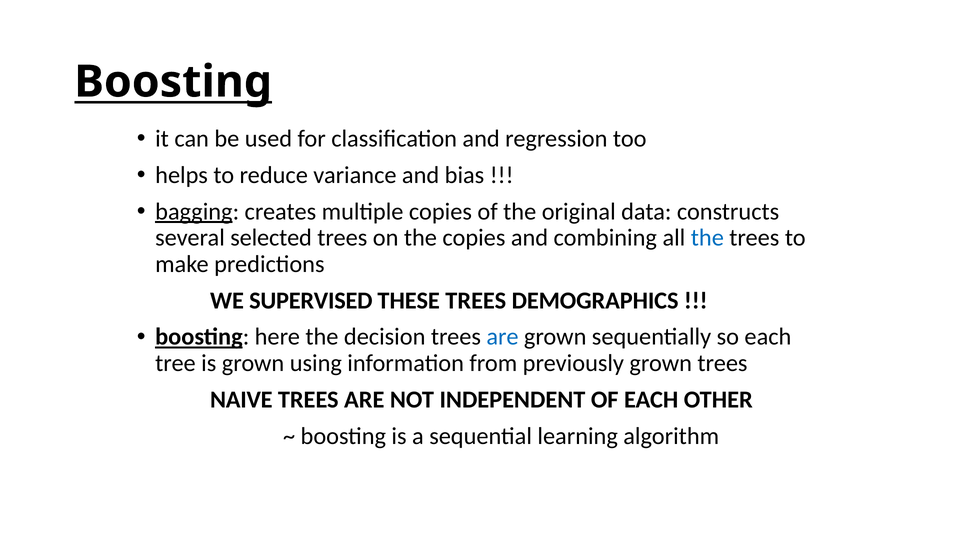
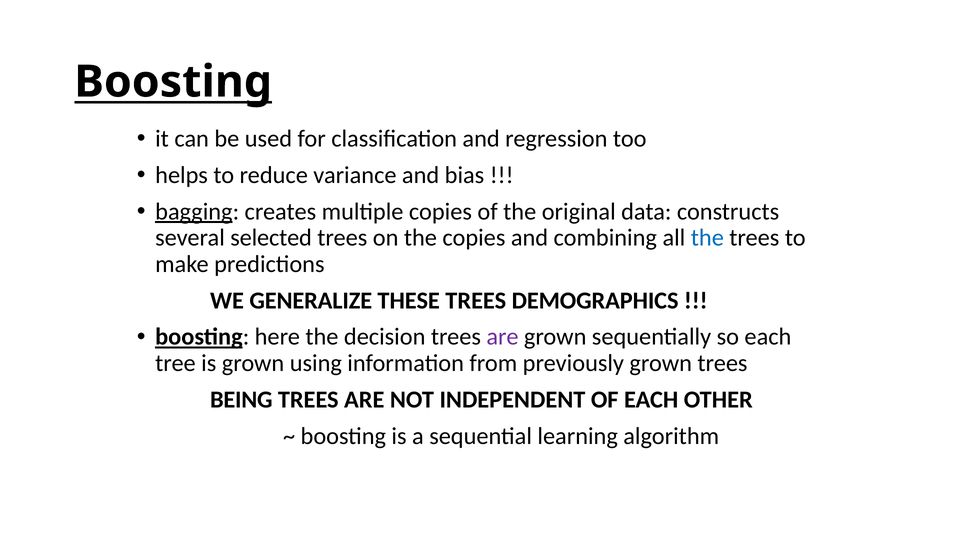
SUPERVISED: SUPERVISED -> GENERALIZE
are at (503, 337) colour: blue -> purple
NAIVE: NAIVE -> BEING
